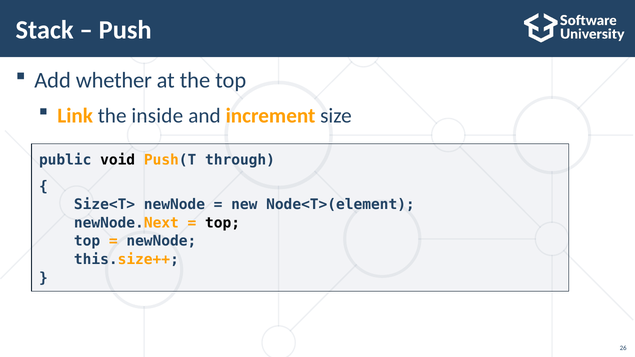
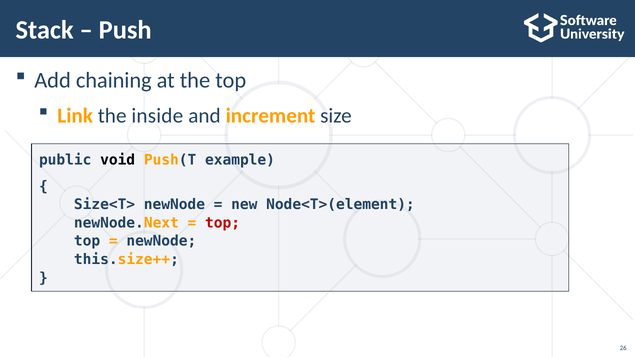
whether: whether -> chaining
through: through -> example
top at (223, 223) colour: black -> red
